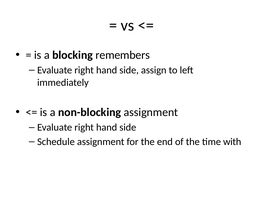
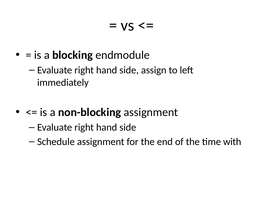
remembers: remembers -> endmodule
